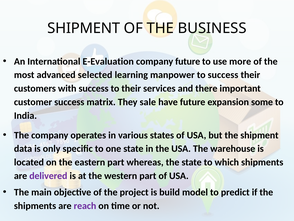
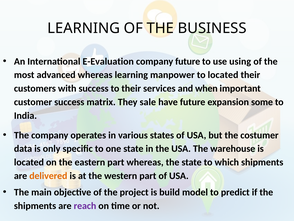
SHIPMENT at (84, 28): SHIPMENT -> LEARNING
more: more -> using
advanced selected: selected -> whereas
to success: success -> located
there: there -> when
the shipment: shipment -> costumer
delivered colour: purple -> orange
